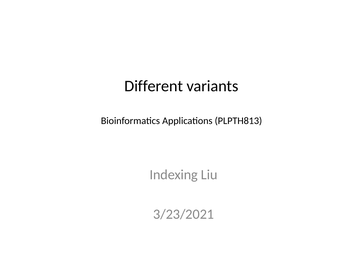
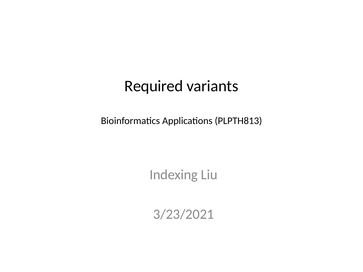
Different: Different -> Required
